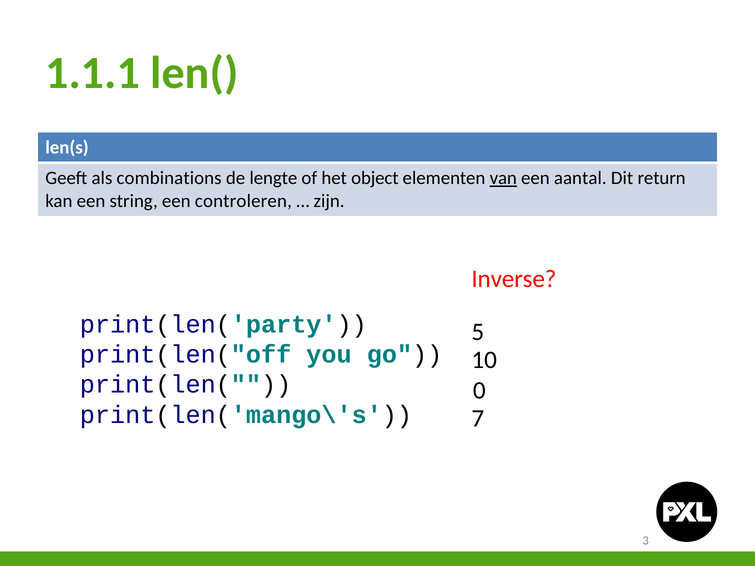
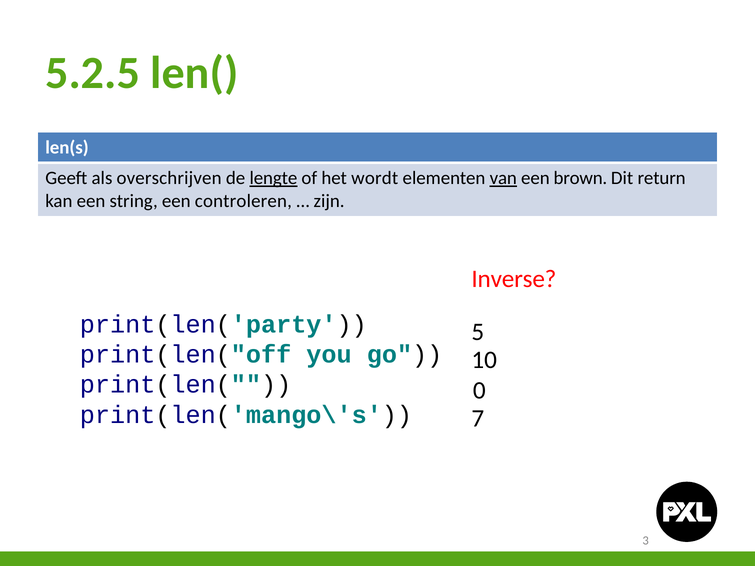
1.1.1: 1.1.1 -> 5.2.5
combinations: combinations -> overschrijven
lengte underline: none -> present
object: object -> wordt
aantal: aantal -> brown
